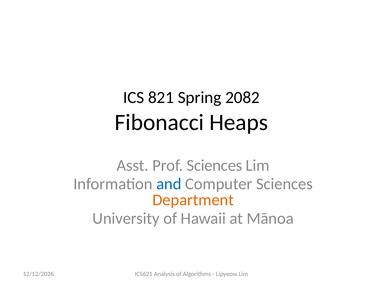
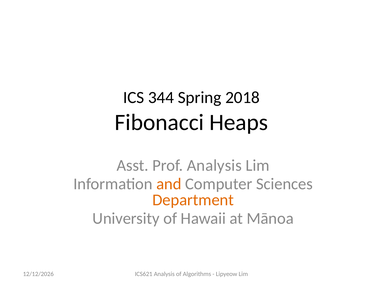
821: 821 -> 344
2082: 2082 -> 2018
Prof Sciences: Sciences -> Analysis
and colour: blue -> orange
